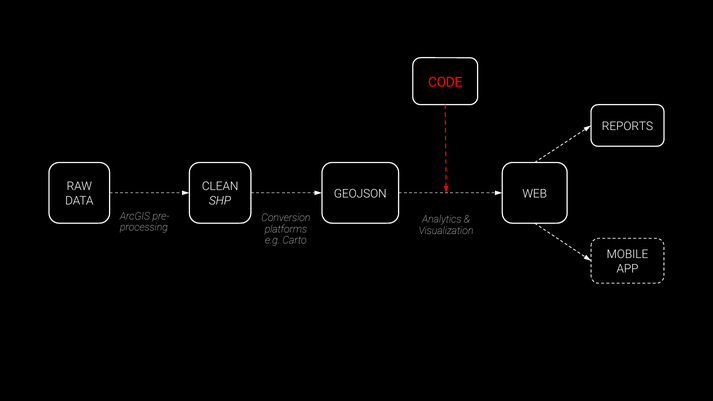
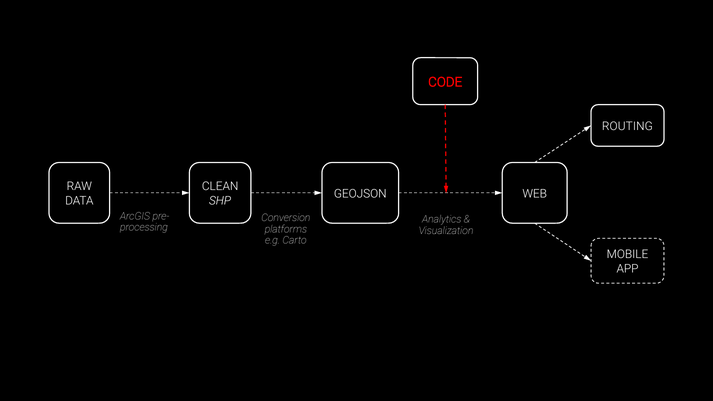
REPORTS: REPORTS -> ROUTING
